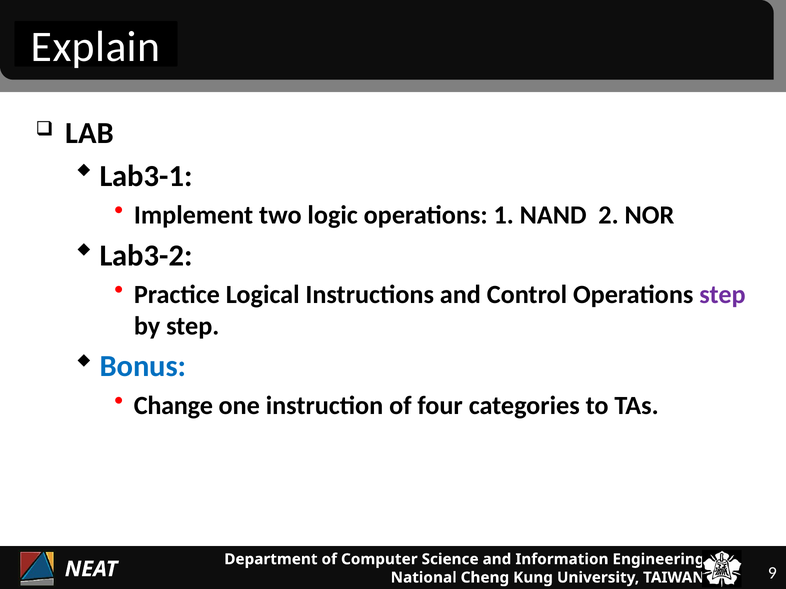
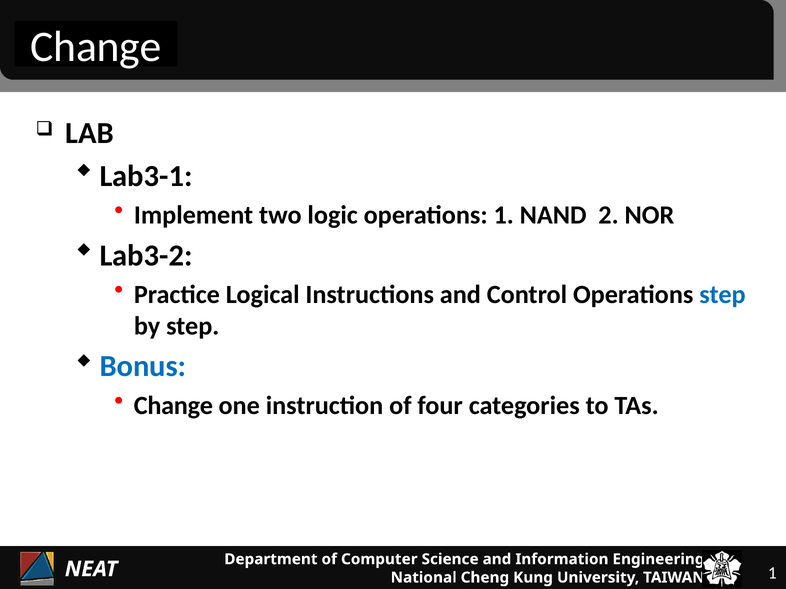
Explain at (96, 47): Explain -> Change
step at (722, 295) colour: purple -> blue
9 at (772, 574): 9 -> 1
